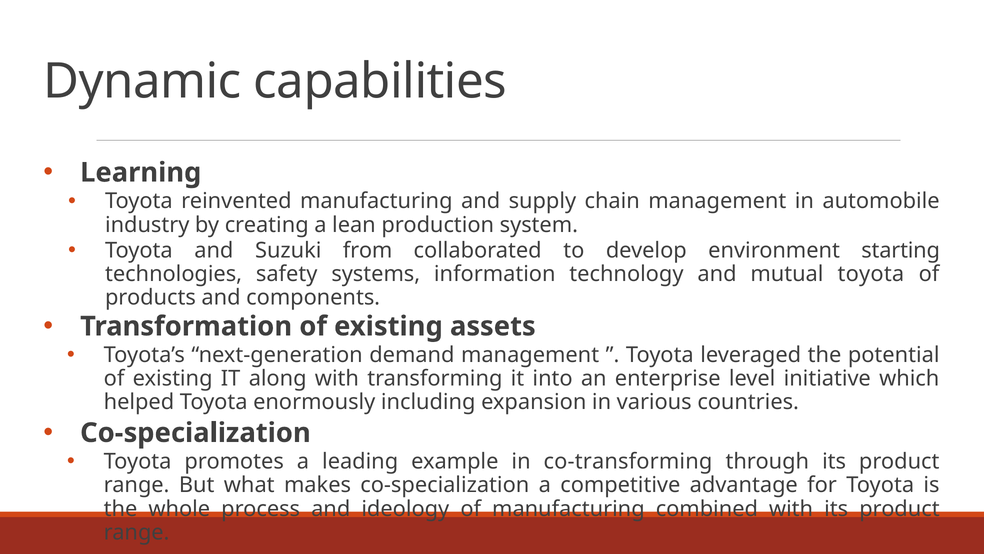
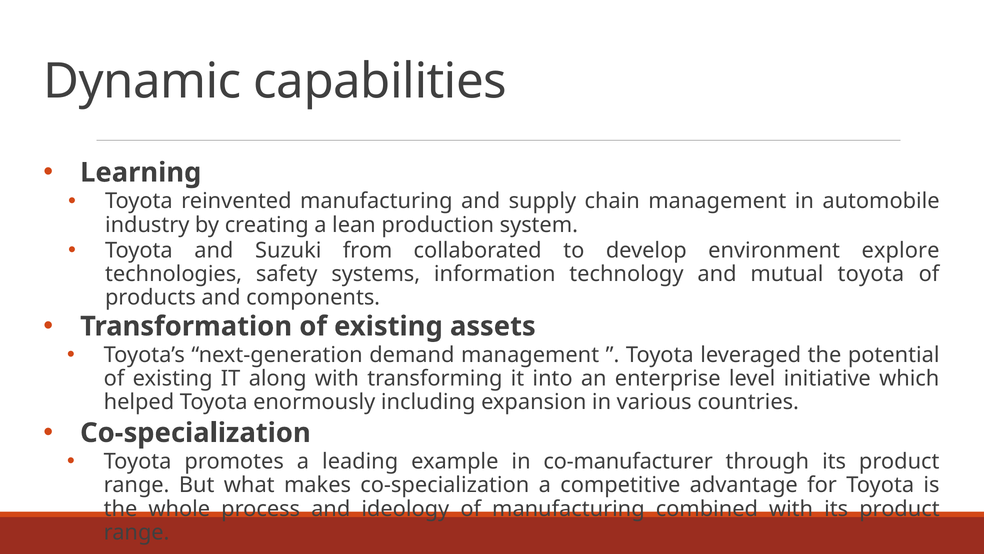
starting: starting -> explore
co-transforming: co-transforming -> co-manufacturer
